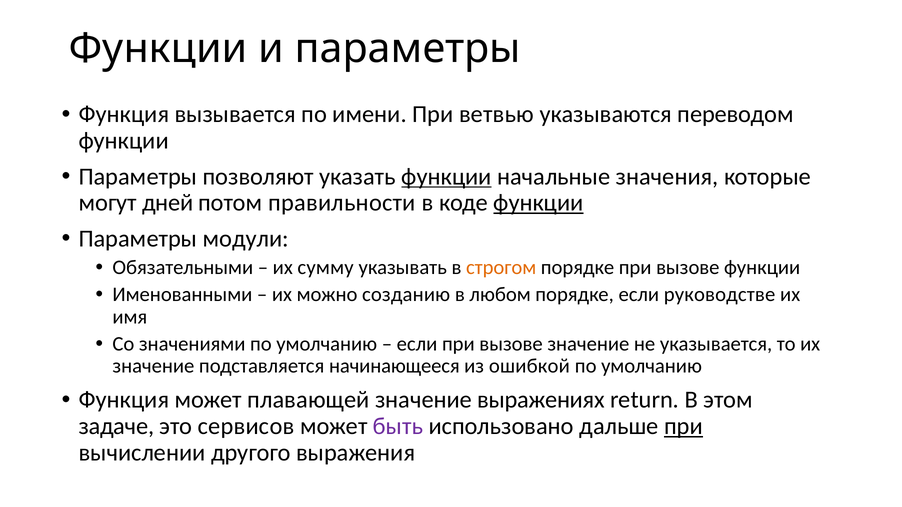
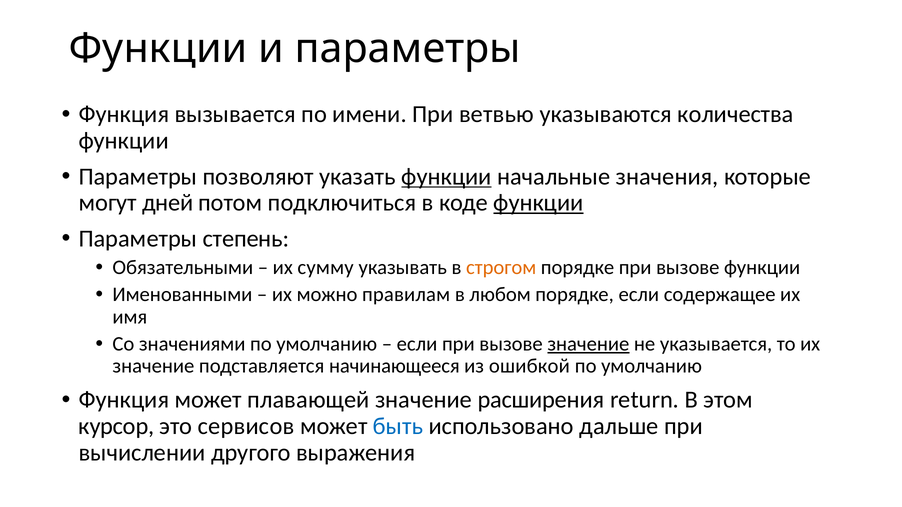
переводом: переводом -> количества
правильности: правильности -> подключиться
модули: модули -> степень
созданию: созданию -> правилам
руководстве: руководстве -> содержащее
значение at (588, 344) underline: none -> present
выражениях: выражениях -> расширения
задаче: задаче -> курсор
быть colour: purple -> blue
при at (683, 427) underline: present -> none
